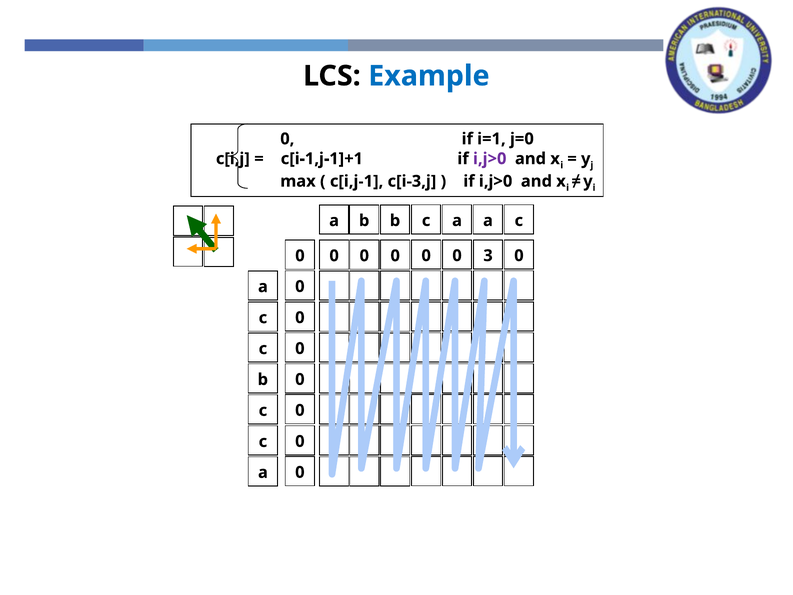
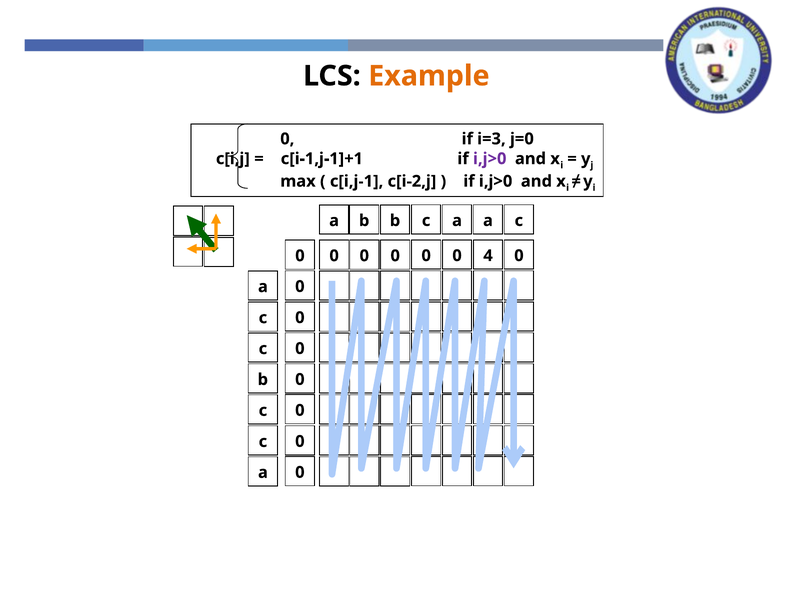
Example colour: blue -> orange
i=1: i=1 -> i=3
c[i-3,j: c[i-3,j -> c[i-2,j
3: 3 -> 4
